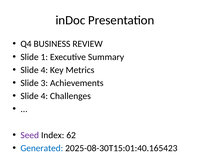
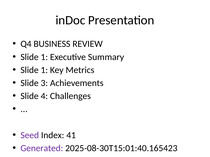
4 at (44, 70): 4 -> 1
62: 62 -> 41
Generated colour: blue -> purple
